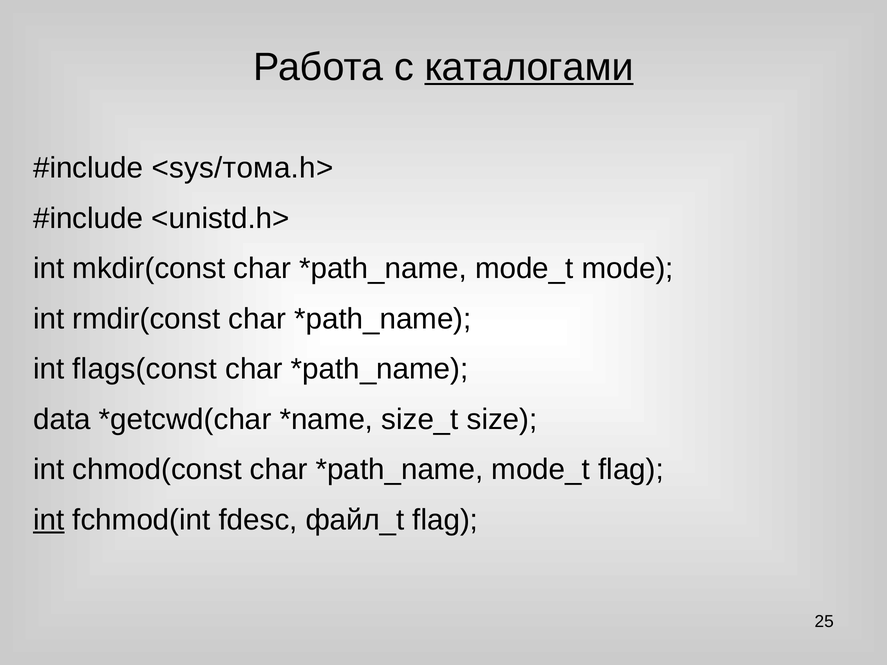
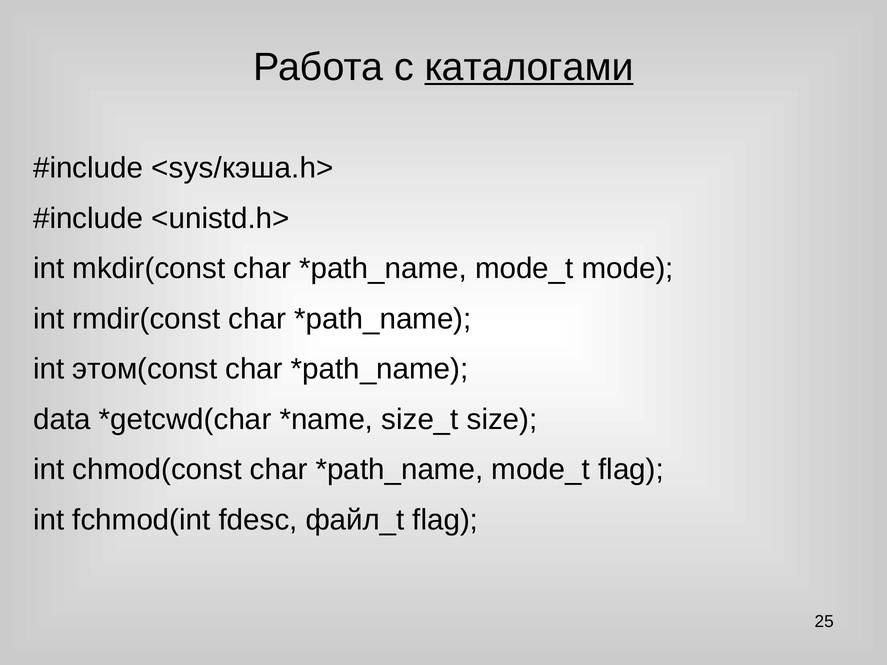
<sys/тома.h>: <sys/тома.h> -> <sys/кэша.h>
flags(const: flags(const -> этом(const
int at (49, 520) underline: present -> none
